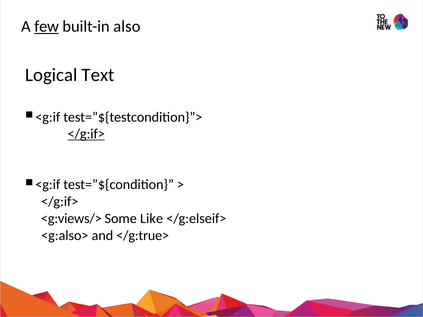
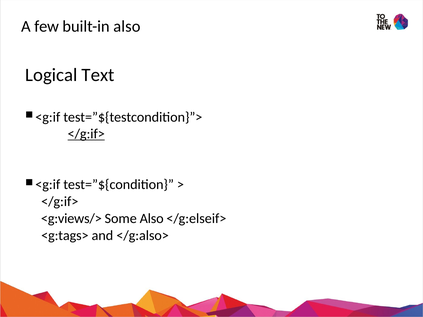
few underline: present -> none
Some Like: Like -> Also
<g:also>: <g:also> -> <g:tags>
</g:true>: </g:true> -> </g:also>
